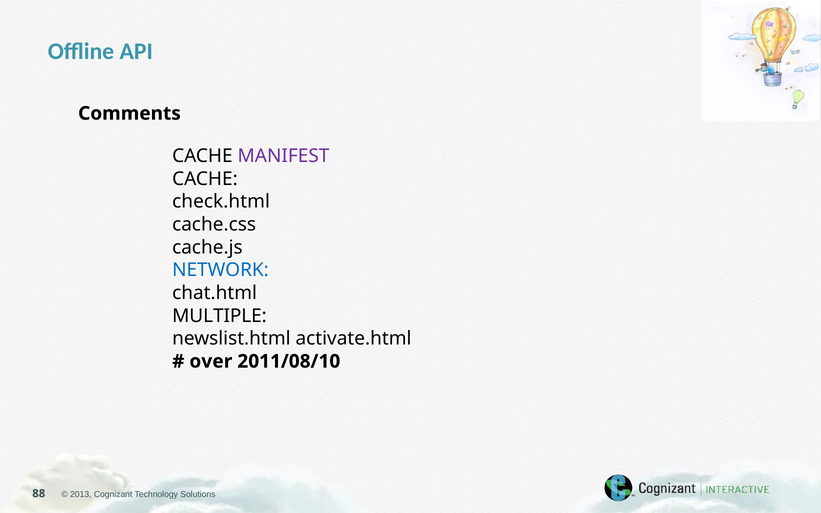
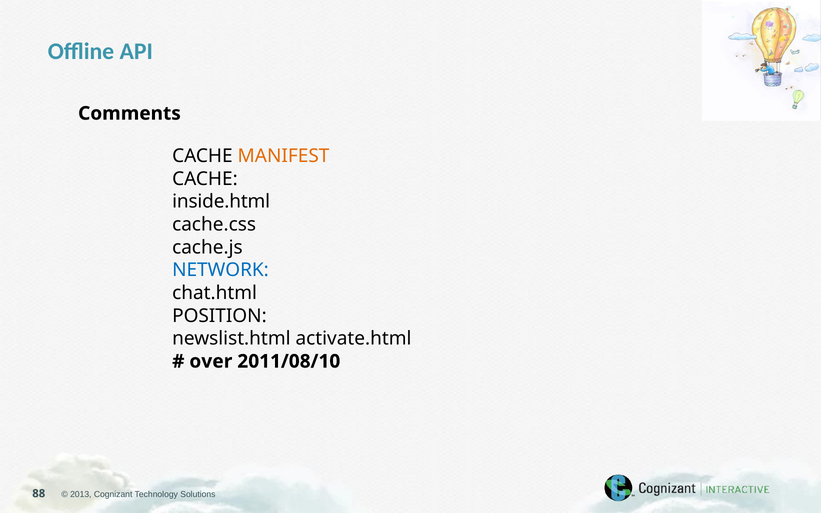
MANIFEST colour: purple -> orange
check.html: check.html -> inside.html
MULTIPLE: MULTIPLE -> POSITION
